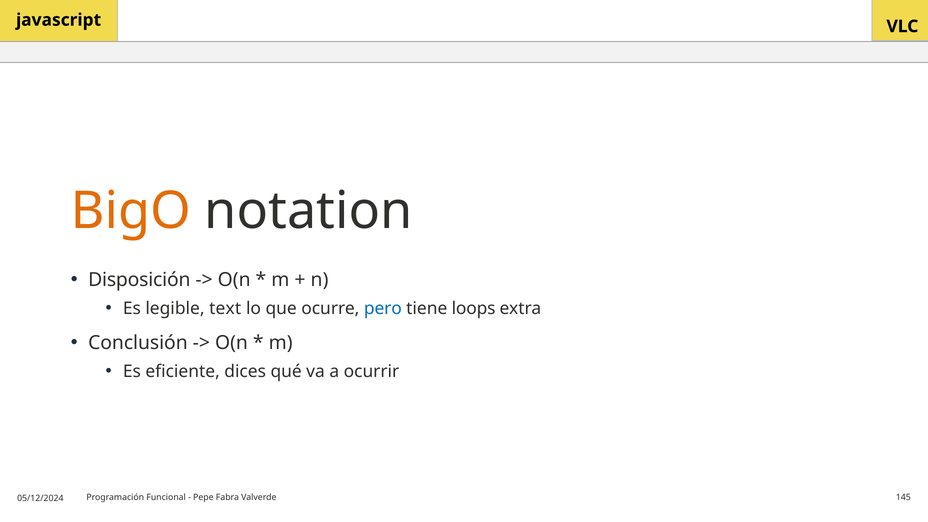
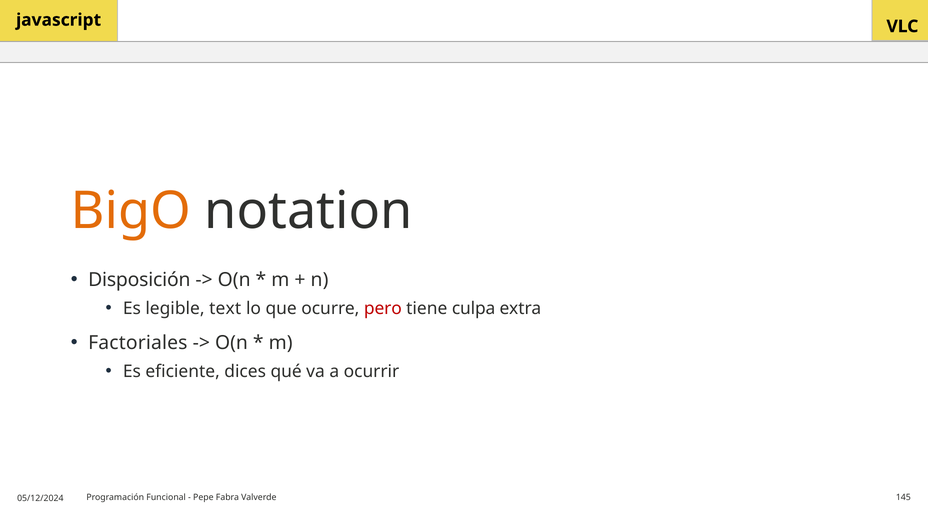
pero colour: blue -> red
loops: loops -> culpa
Conclusión: Conclusión -> Factoriales
